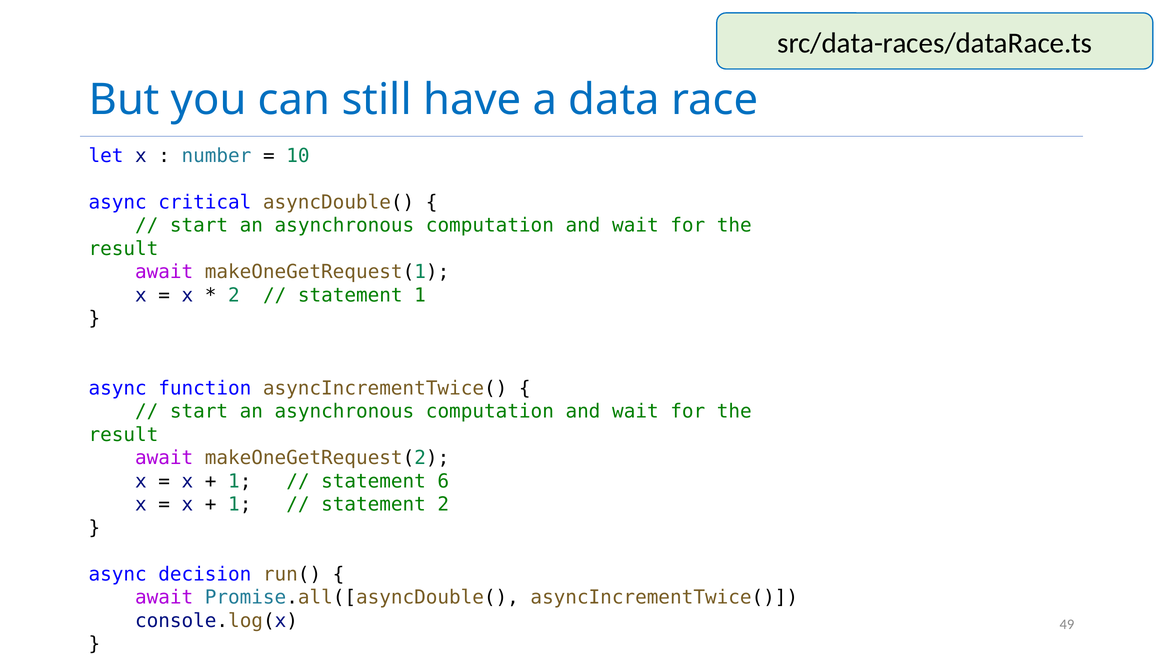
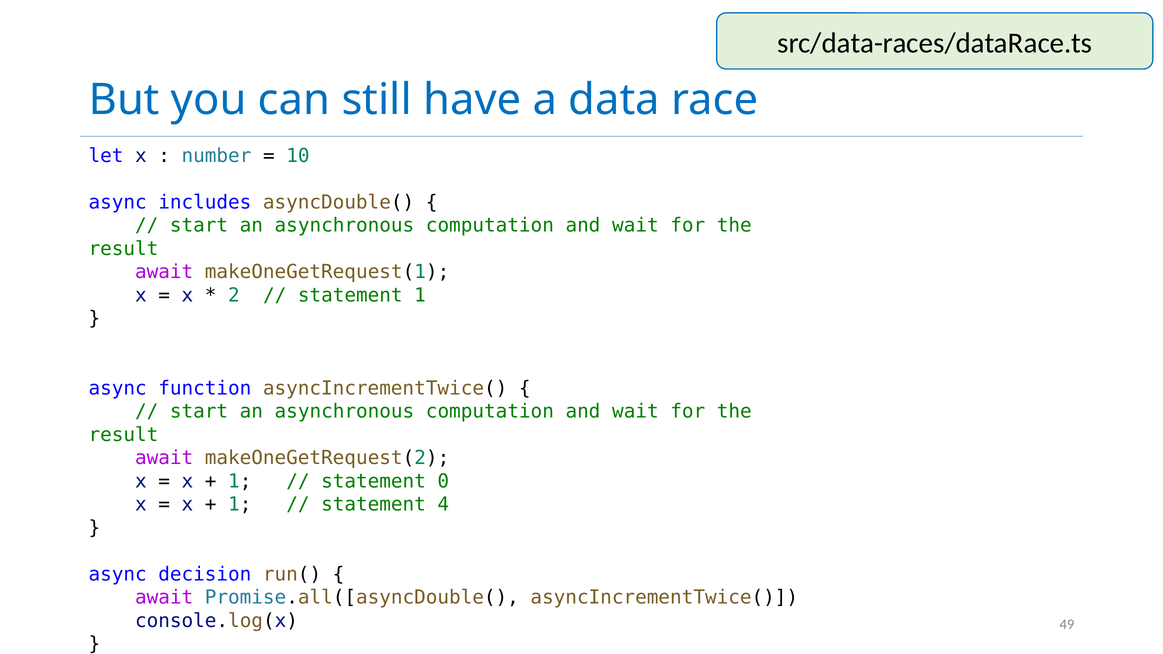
critical: critical -> includes
6: 6 -> 0
statement 2: 2 -> 4
